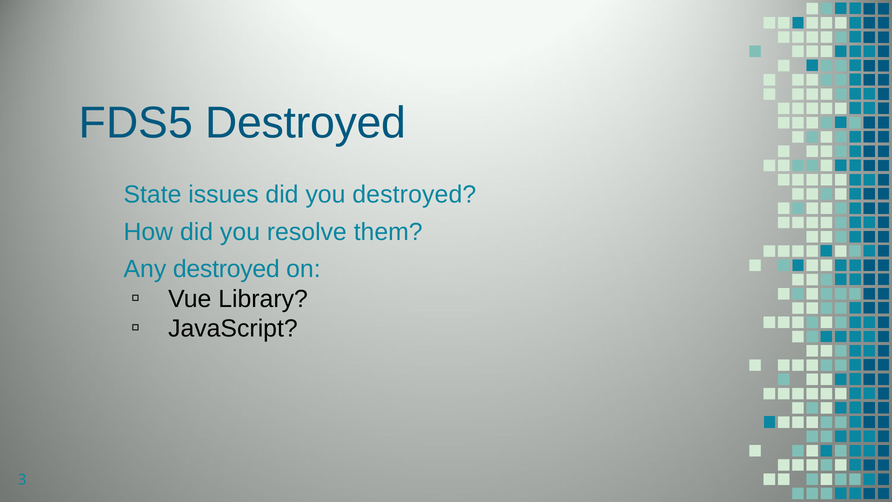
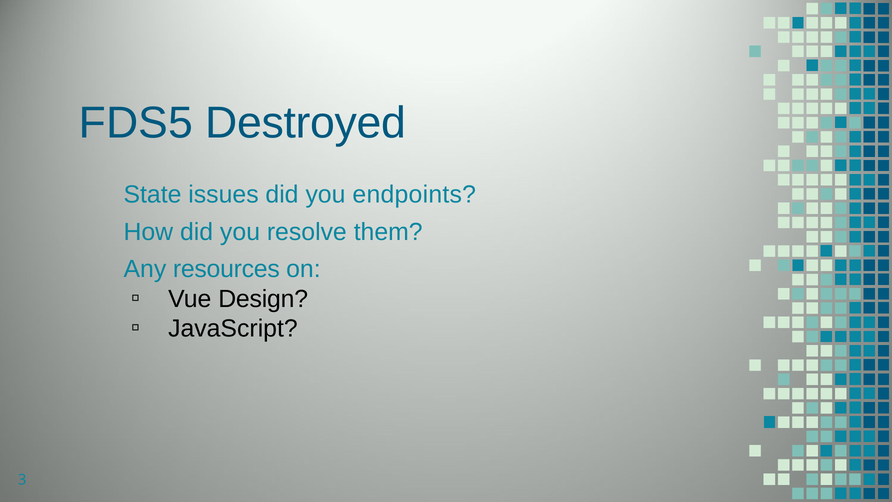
you destroyed: destroyed -> endpoints
Any destroyed: destroyed -> resources
Library: Library -> Design
